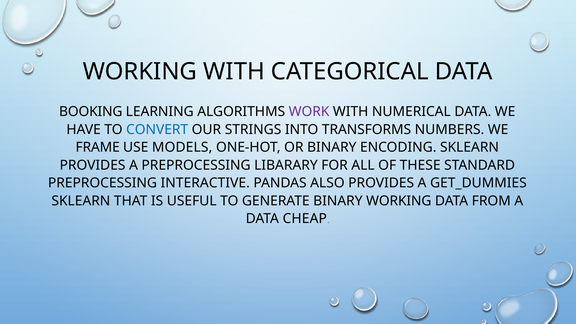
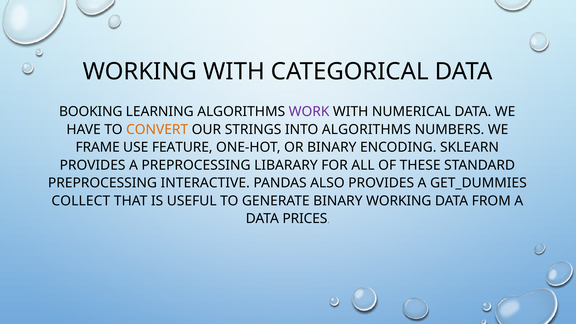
CONVERT colour: blue -> orange
INTO TRANSFORMS: TRANSFORMS -> ALGORITHMS
MODELS: MODELS -> FEATURE
SKLEARN at (81, 201): SKLEARN -> COLLECT
CHEAP: CHEAP -> PRICES
